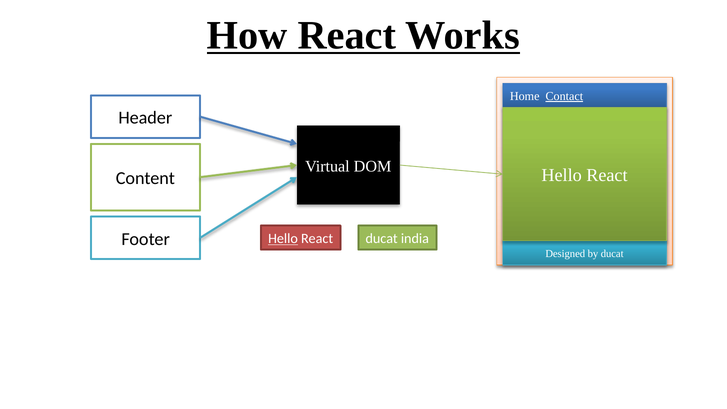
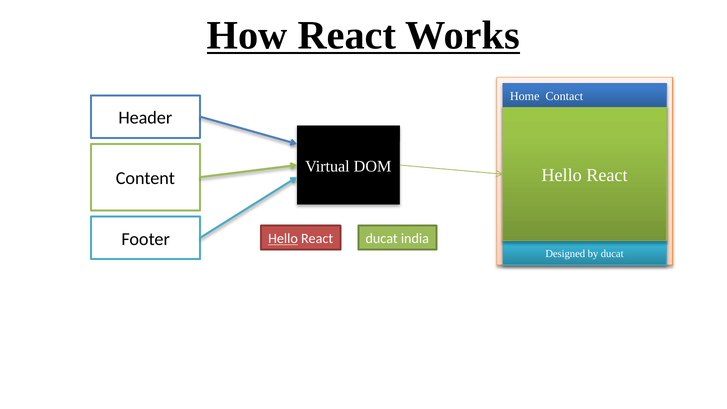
Contact underline: present -> none
